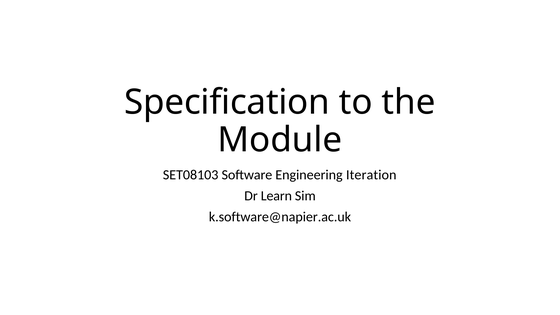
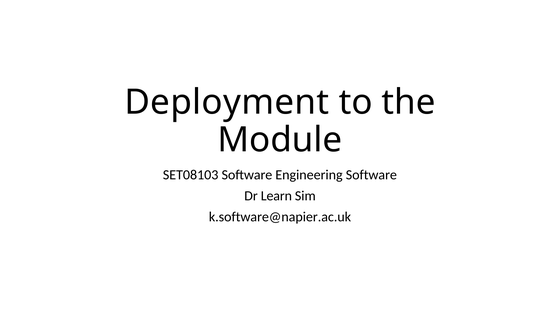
Specification: Specification -> Deployment
Engineering Iteration: Iteration -> Software
